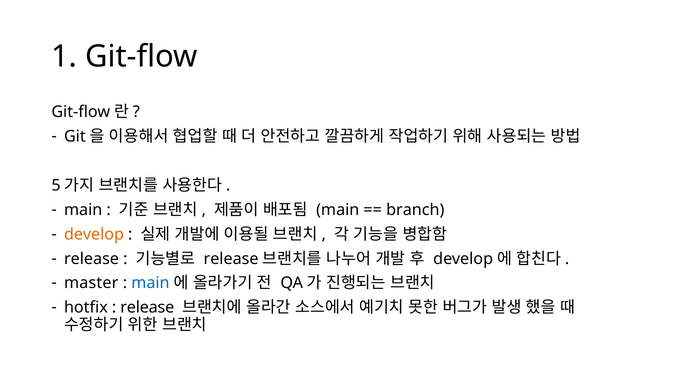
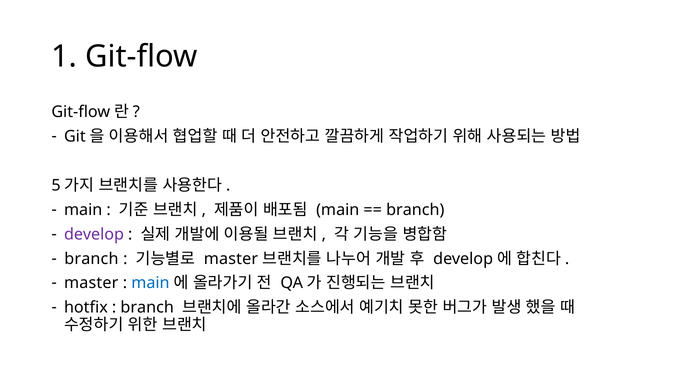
develop at (94, 234) colour: orange -> purple
release at (91, 259): release -> branch
release at (231, 259): release -> master
release at (147, 308): release -> branch
